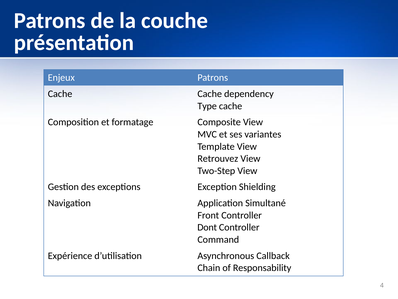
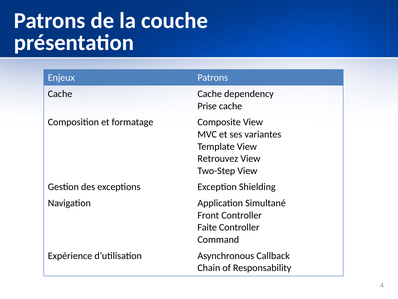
Type: Type -> Prise
Dont: Dont -> Faite
